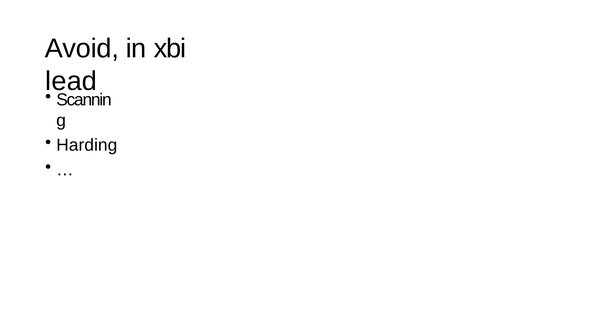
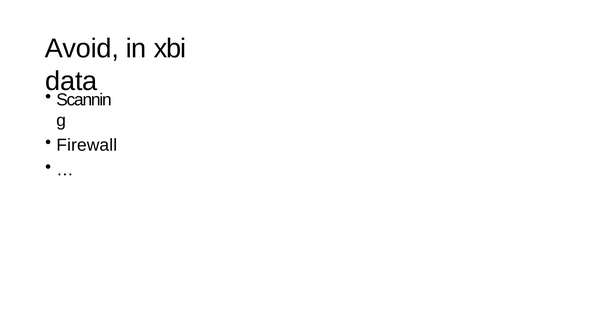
lead: lead -> data
Harding: Harding -> Firewall
